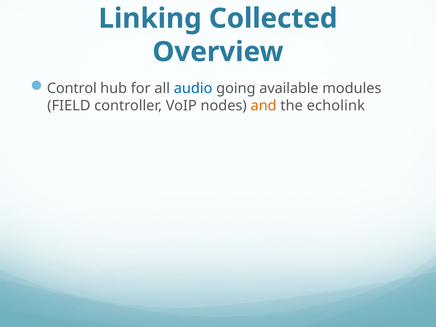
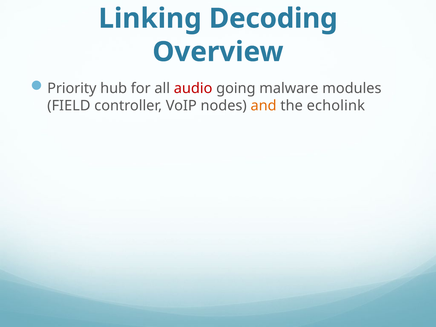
Collected: Collected -> Decoding
Control: Control -> Priority
audio colour: blue -> red
available: available -> malware
